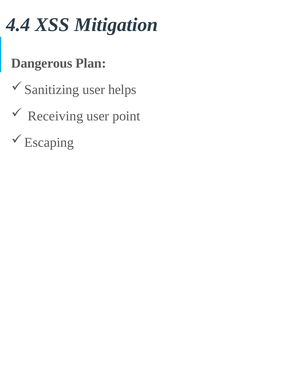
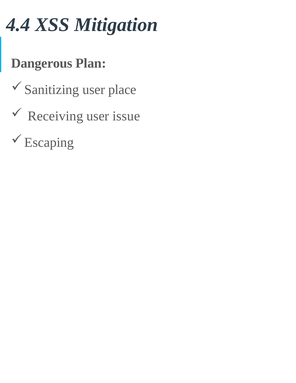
helps: helps -> place
point: point -> issue
